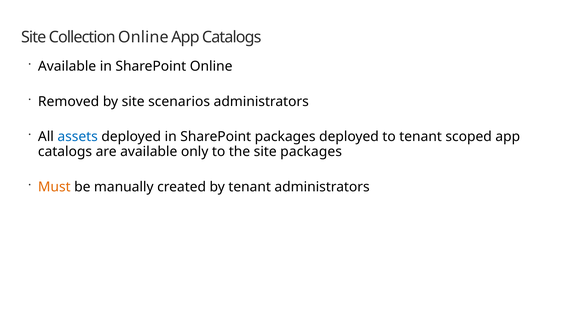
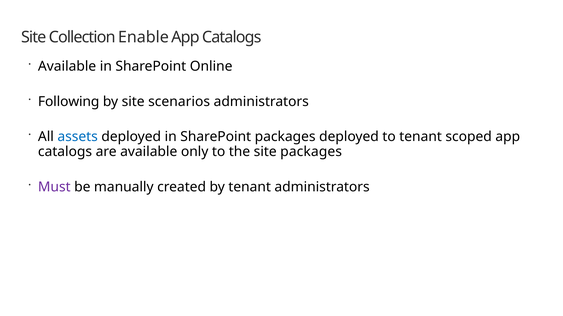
Collection Online: Online -> Enable
Removed: Removed -> Following
Must colour: orange -> purple
